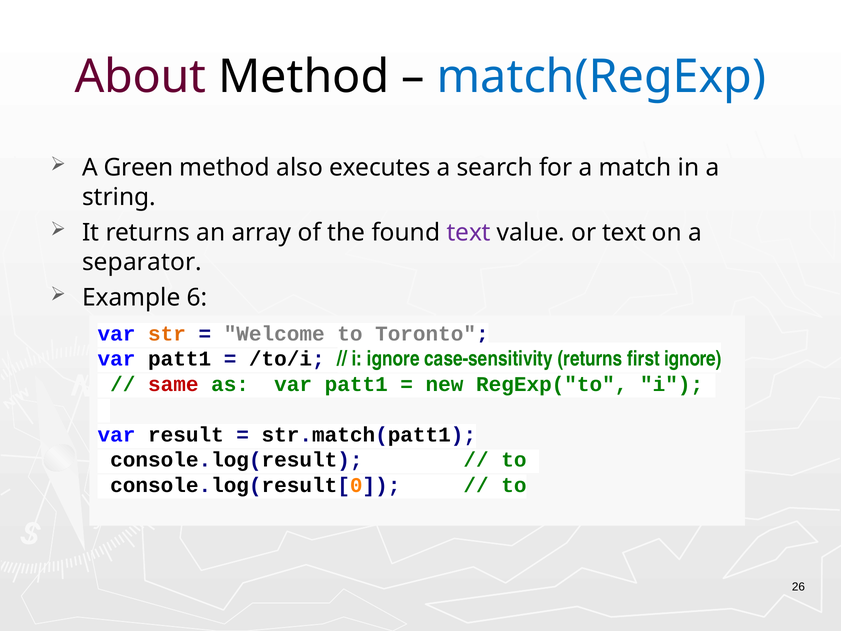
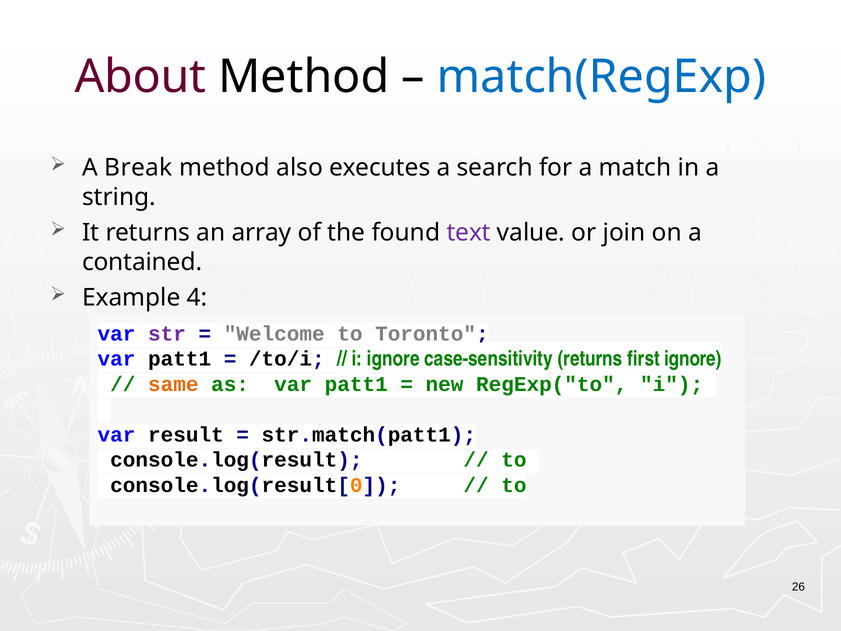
Green: Green -> Break
or text: text -> join
separator: separator -> contained
6: 6 -> 4
str colour: orange -> purple
same colour: red -> orange
